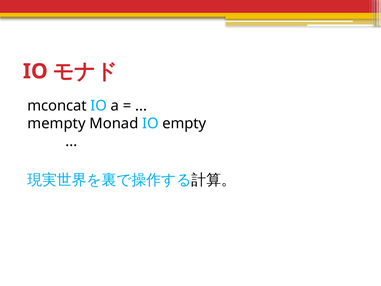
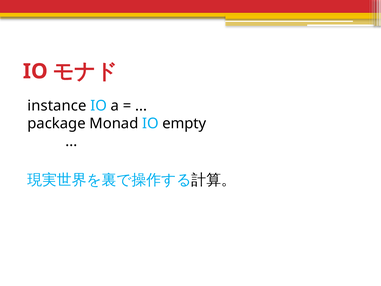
mconcat: mconcat -> instance
mempty: mempty -> package
